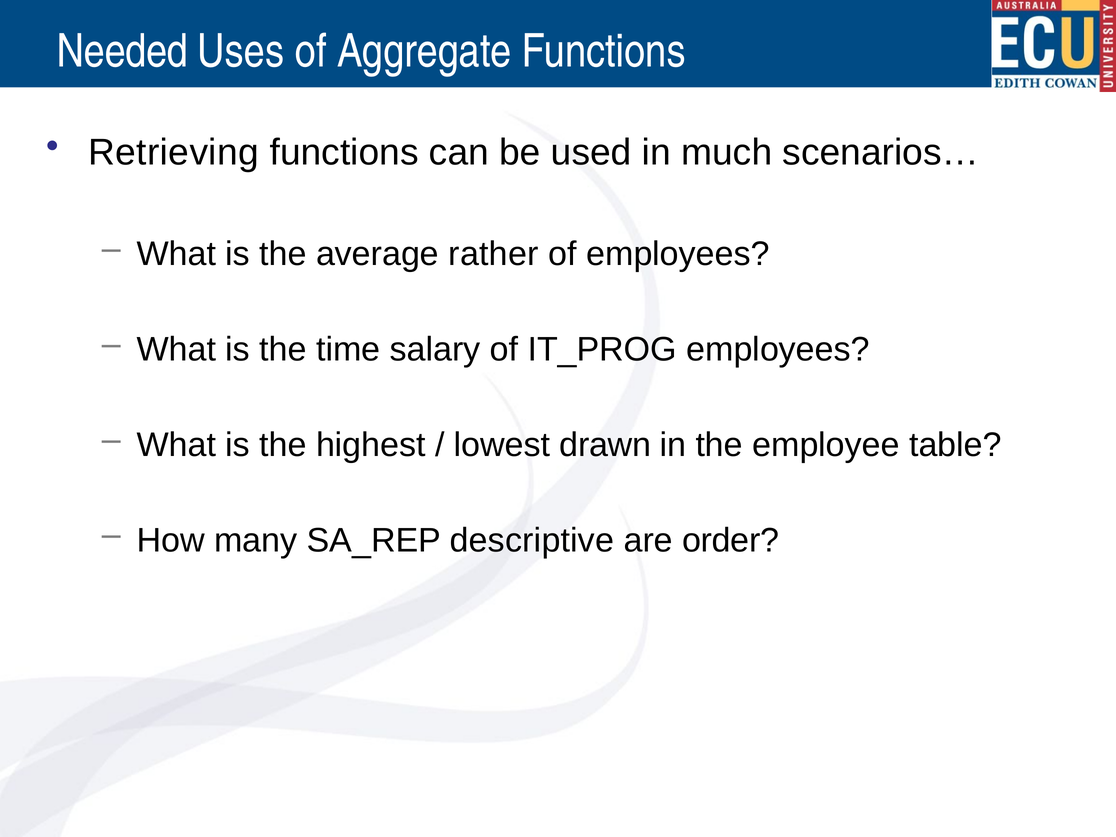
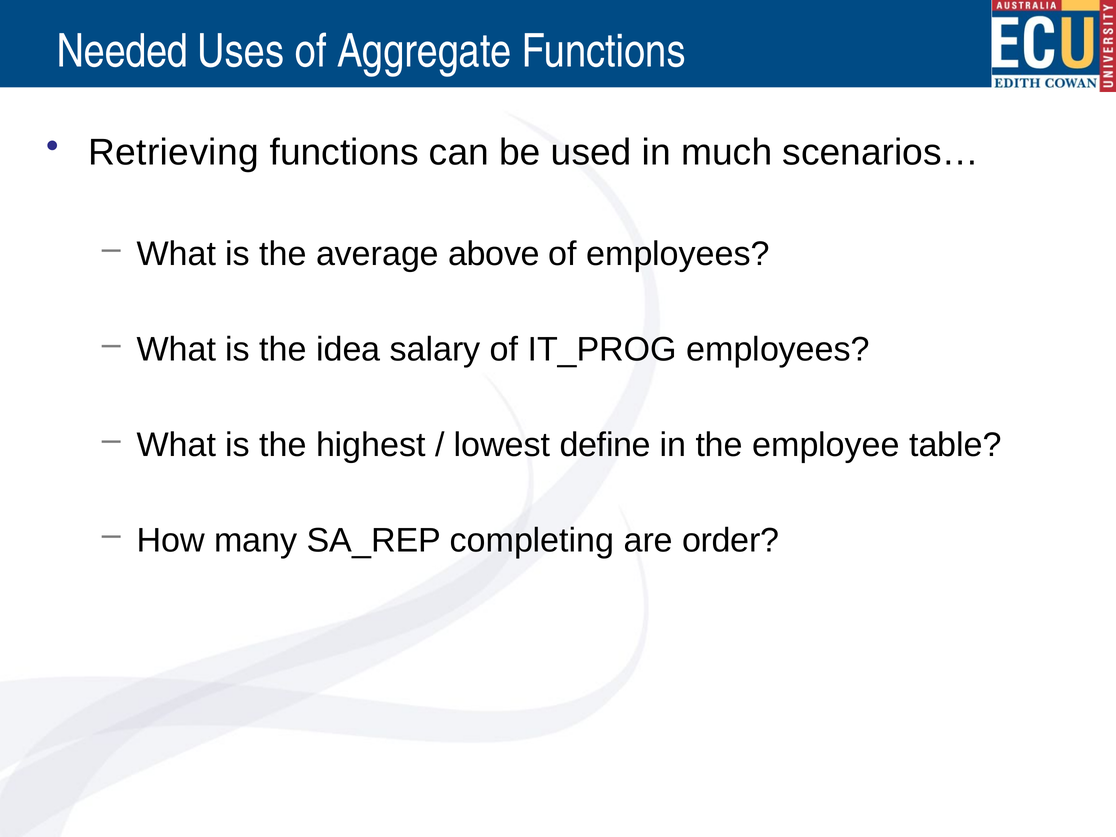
rather: rather -> above
time: time -> idea
drawn: drawn -> define
descriptive: descriptive -> completing
